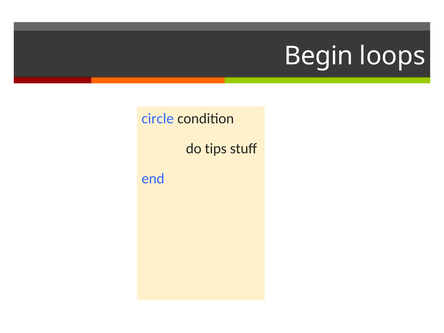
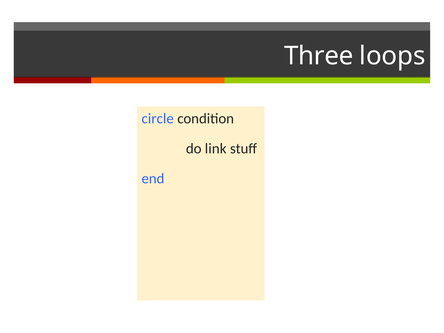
Begin: Begin -> Three
tips: tips -> link
